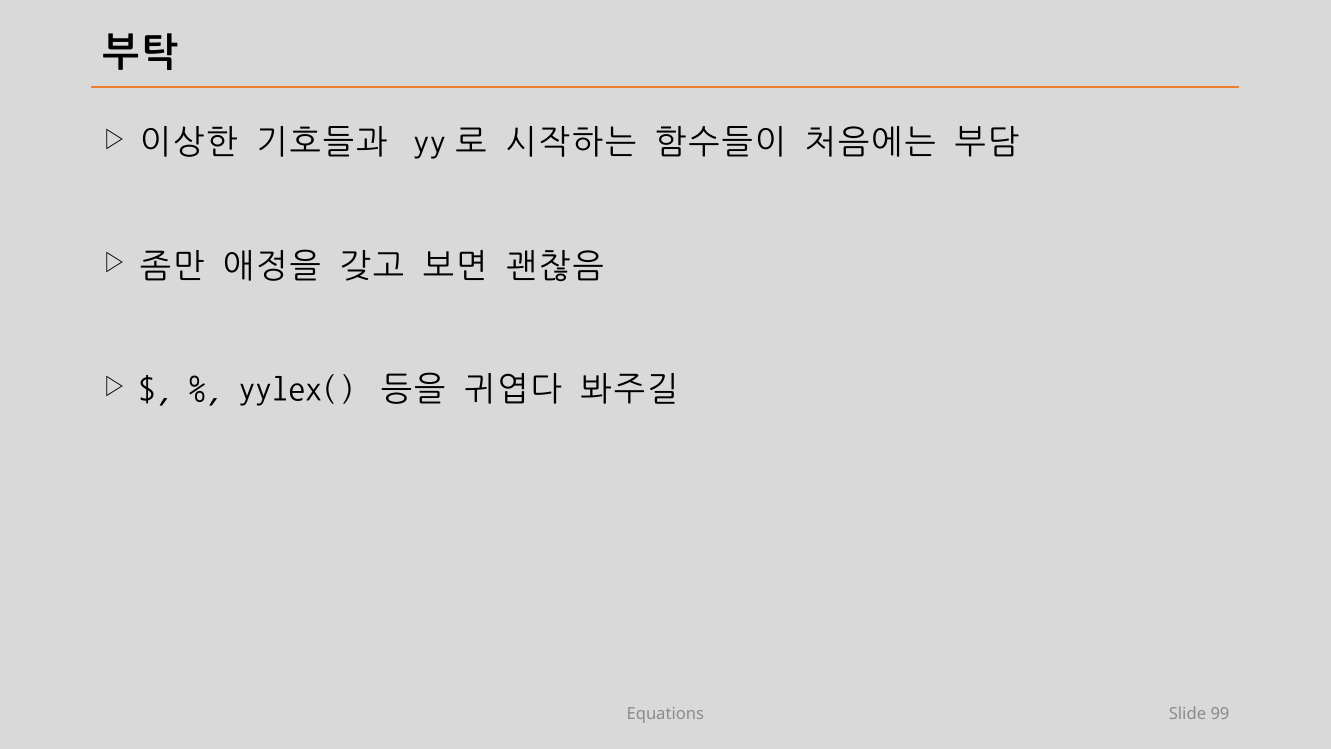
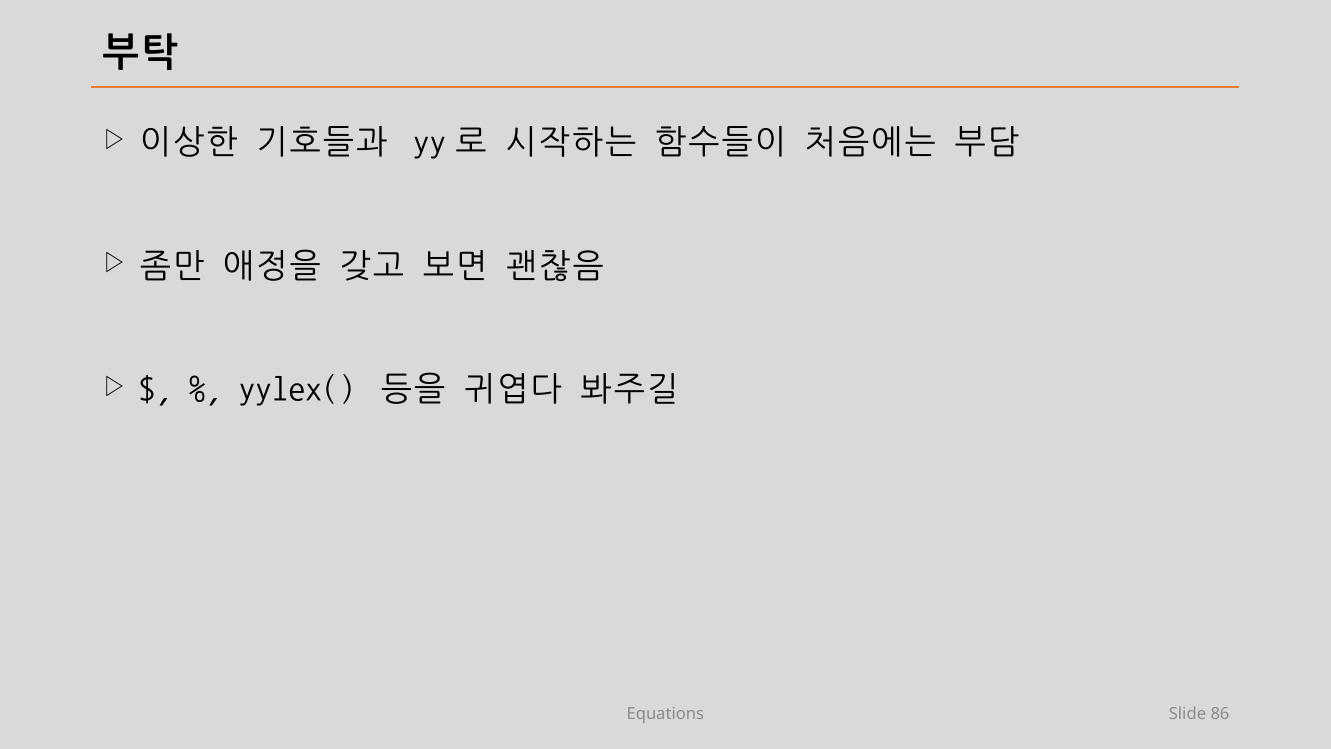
99: 99 -> 86
